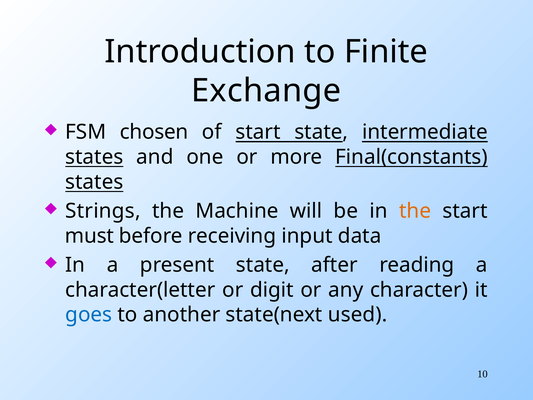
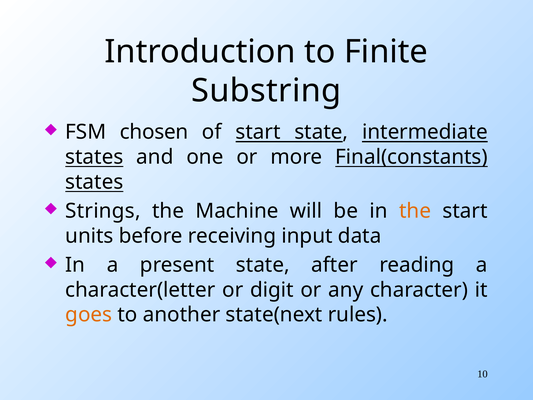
Exchange: Exchange -> Substring
must: must -> units
goes colour: blue -> orange
used: used -> rules
